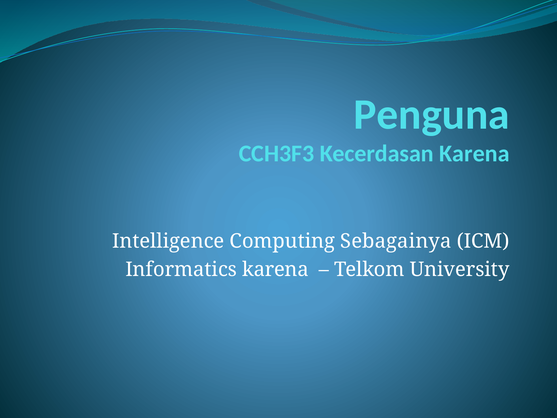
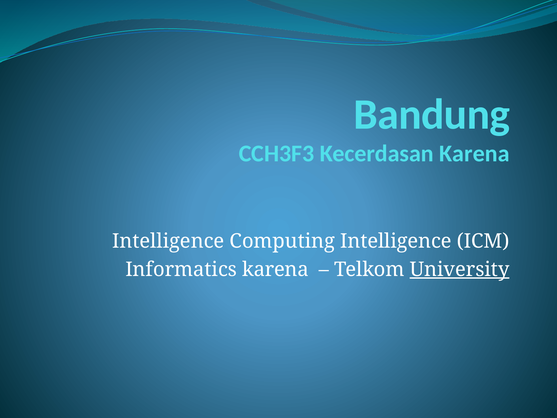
Penguna: Penguna -> Bandung
Computing Sebagainya: Sebagainya -> Intelligence
University underline: none -> present
